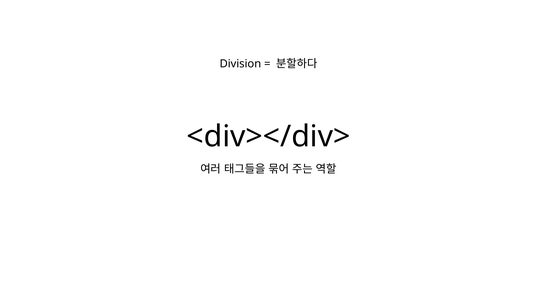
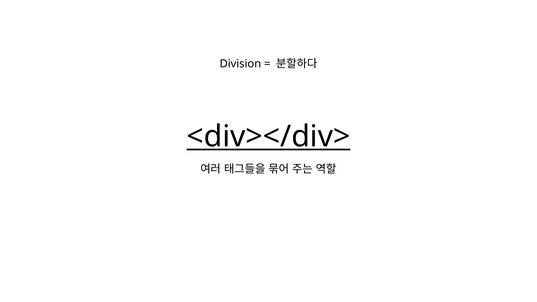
<div></div> underline: none -> present
